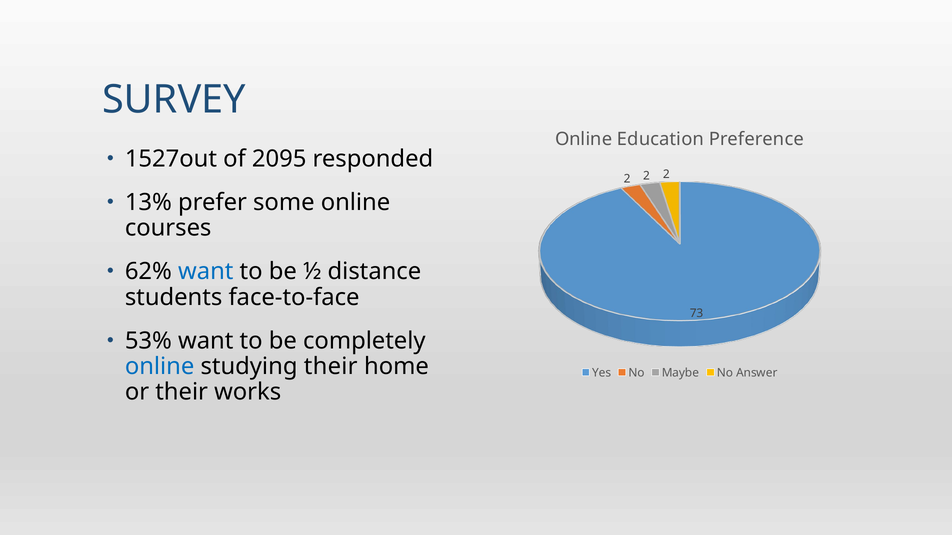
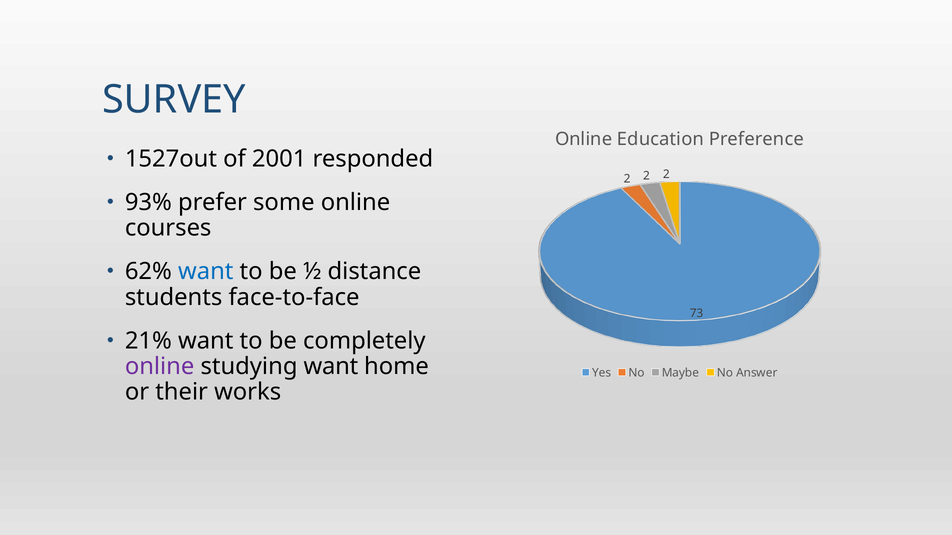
2095: 2095 -> 2001
13%: 13% -> 93%
53%: 53% -> 21%
online at (160, 367) colour: blue -> purple
studying their: their -> want
